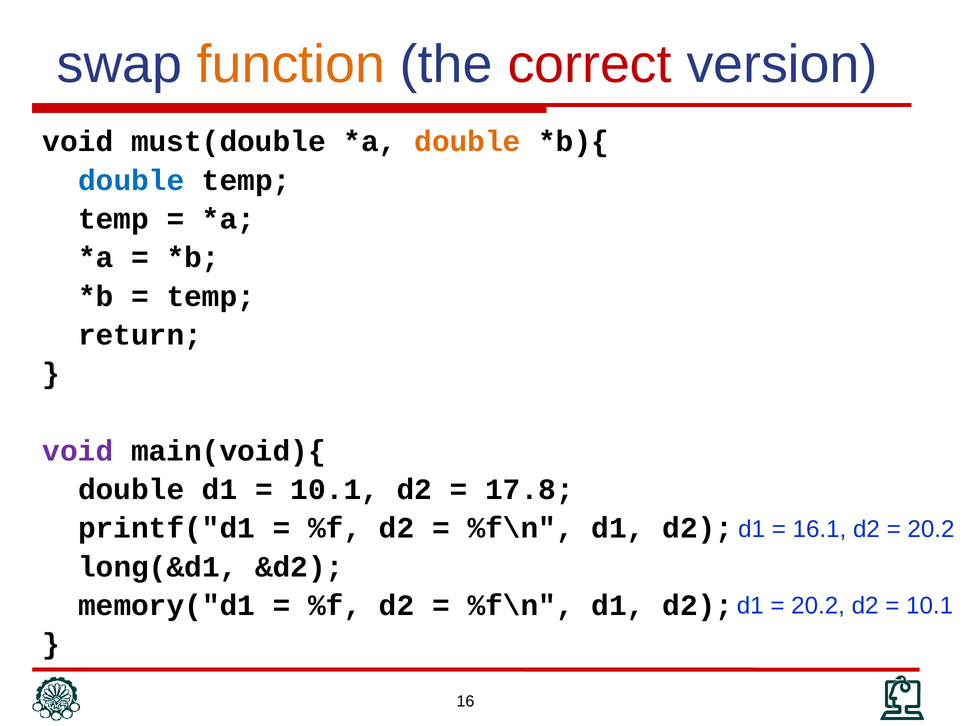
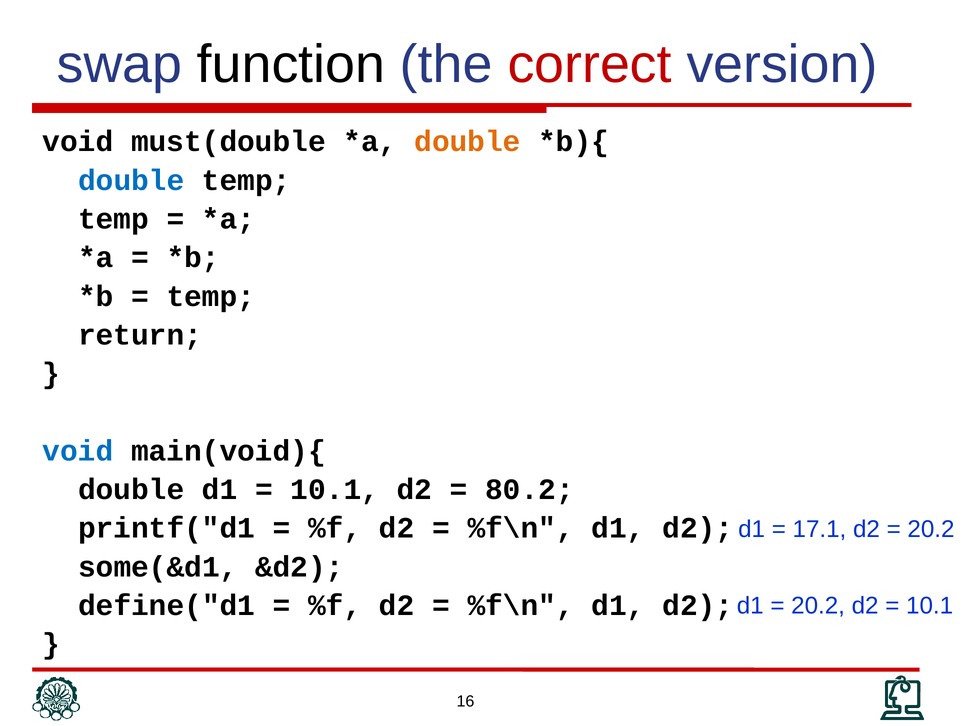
function colour: orange -> black
void at (78, 451) colour: purple -> blue
17.8: 17.8 -> 80.2
16.1: 16.1 -> 17.1
long(&d1: long(&d1 -> some(&d1
memory("d1: memory("d1 -> define("d1
